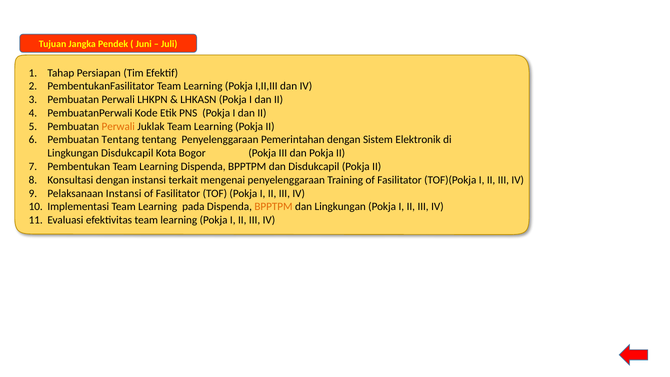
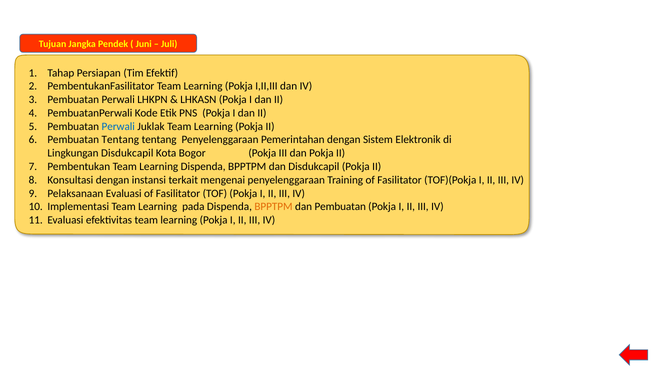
Perwali at (118, 126) colour: orange -> blue
Pelaksanaan Instansi: Instansi -> Evaluasi
dan Lingkungan: Lingkungan -> Pembuatan
